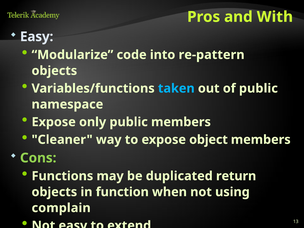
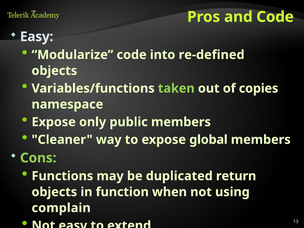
and With: With -> Code
re-pattern: re-pattern -> re-defined
taken colour: light blue -> light green
of public: public -> copies
object: object -> global
